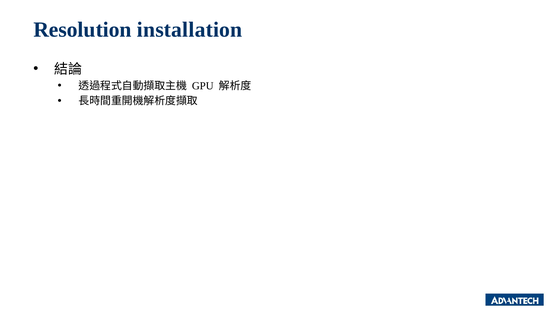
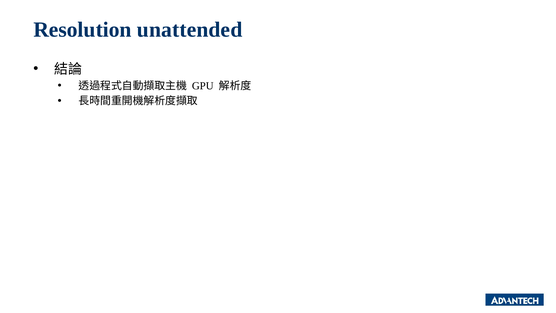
installation: installation -> unattended
